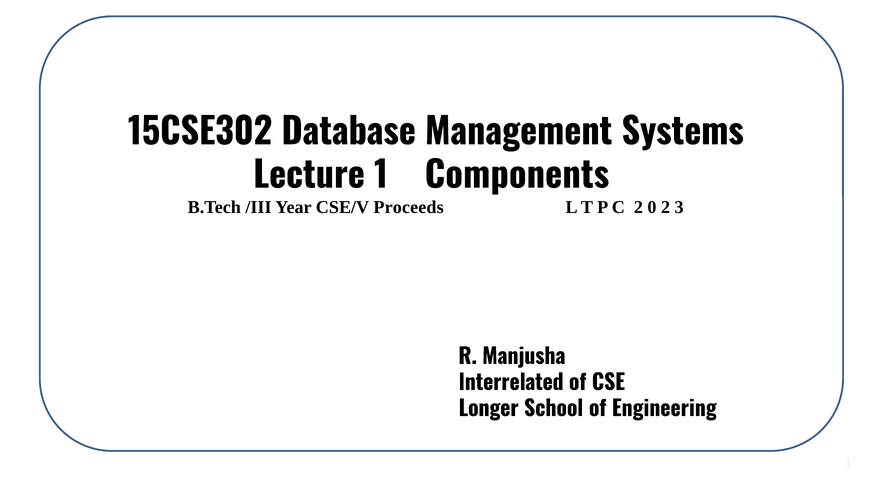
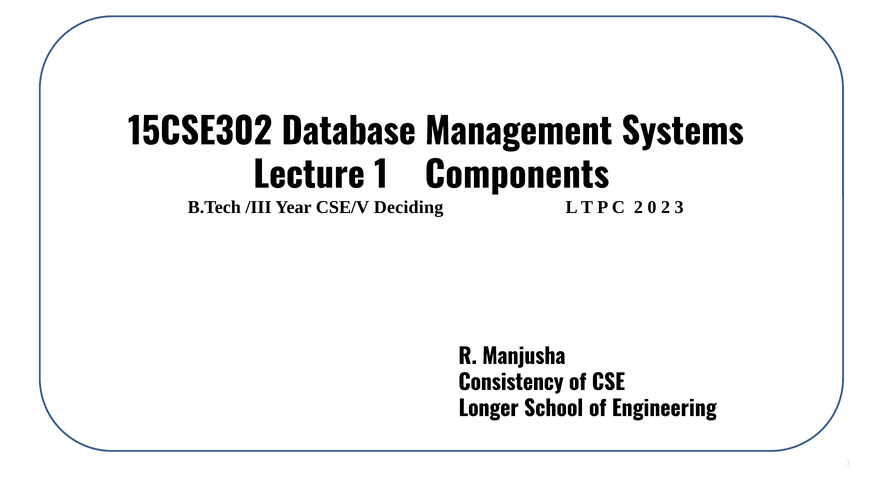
Proceeds: Proceeds -> Deciding
Interrelated: Interrelated -> Consistency
